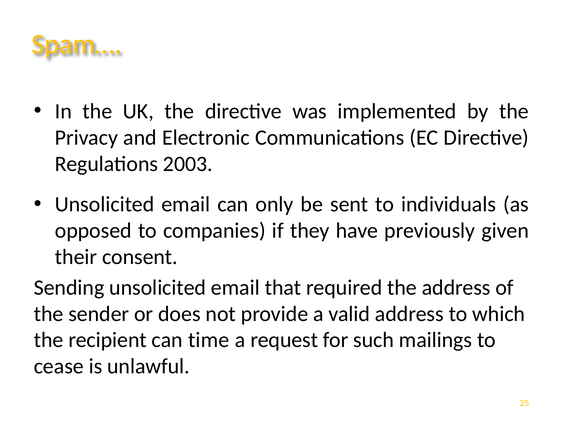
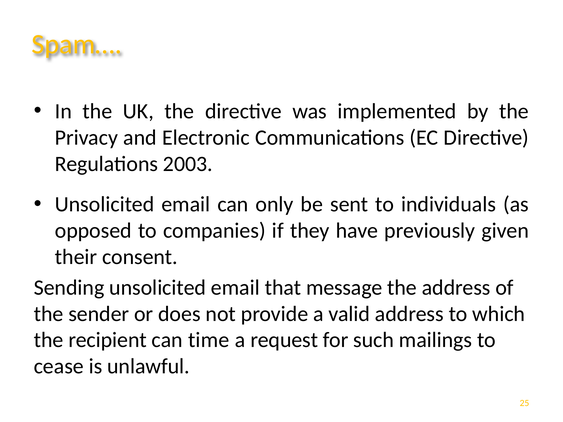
required: required -> message
